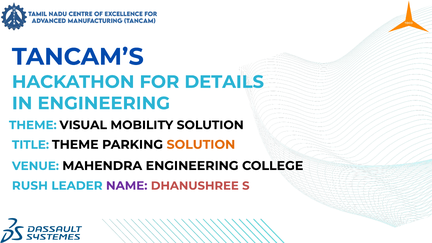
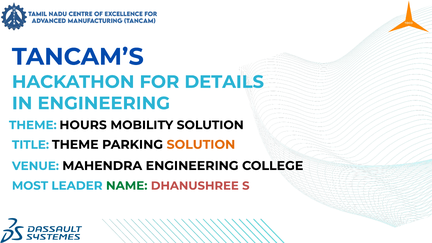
VISUAL: VISUAL -> HOURS
RUSH: RUSH -> MOST
NAME colour: purple -> green
